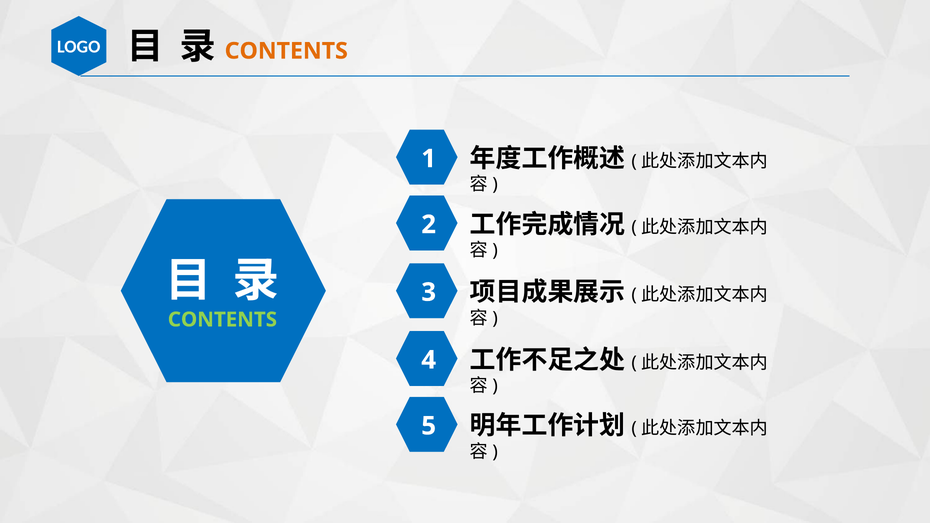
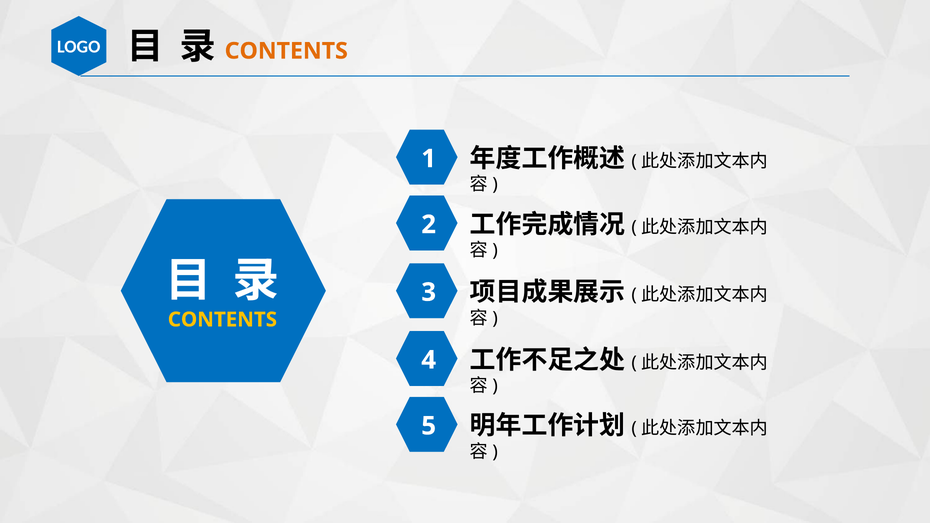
CONTENTS at (222, 320) colour: light green -> yellow
